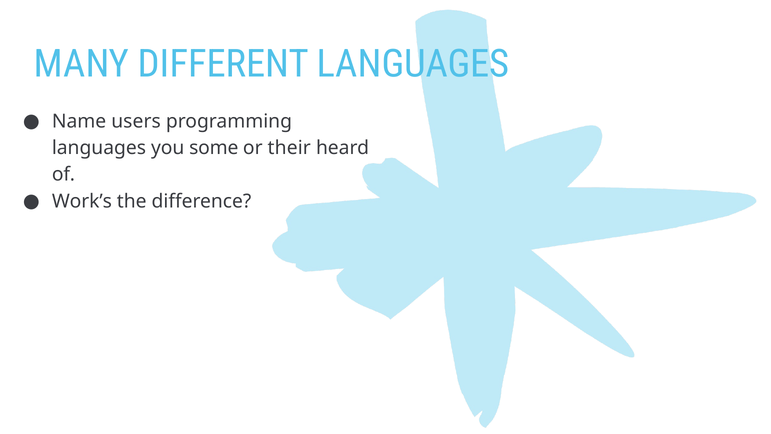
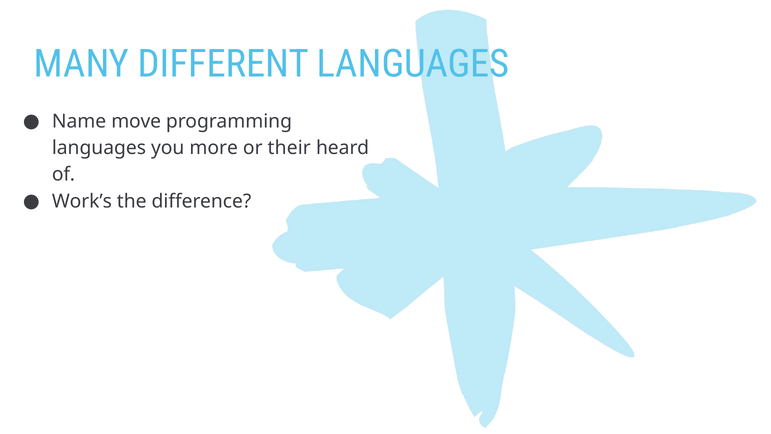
users: users -> move
some: some -> more
